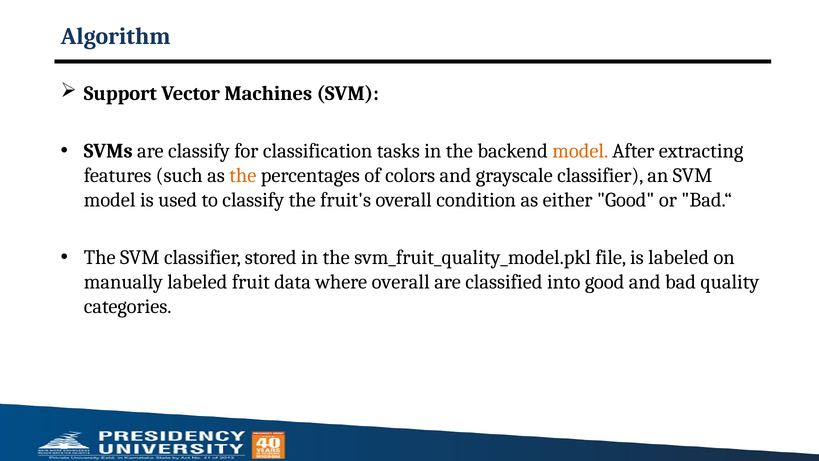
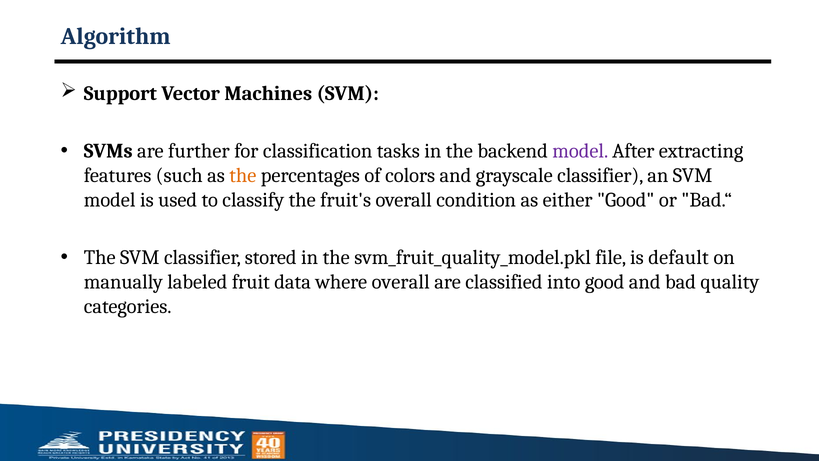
are classify: classify -> further
model at (580, 151) colour: orange -> purple
is labeled: labeled -> default
